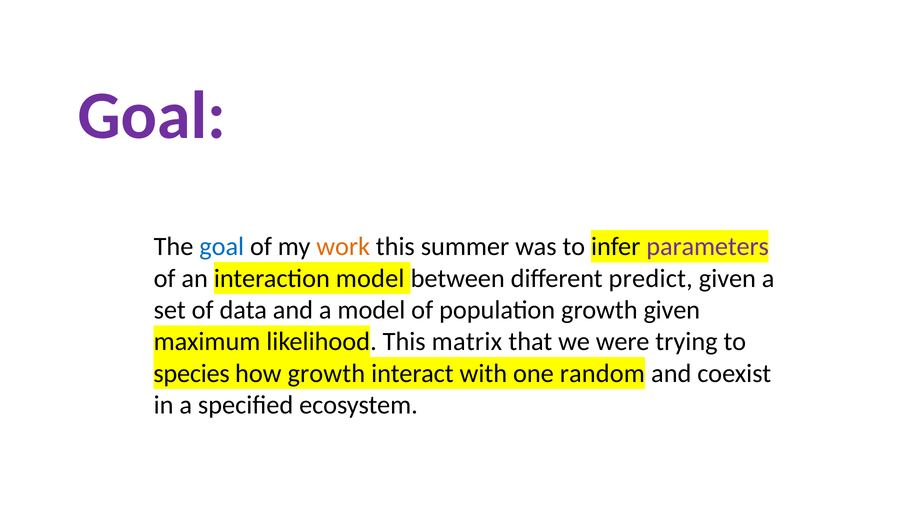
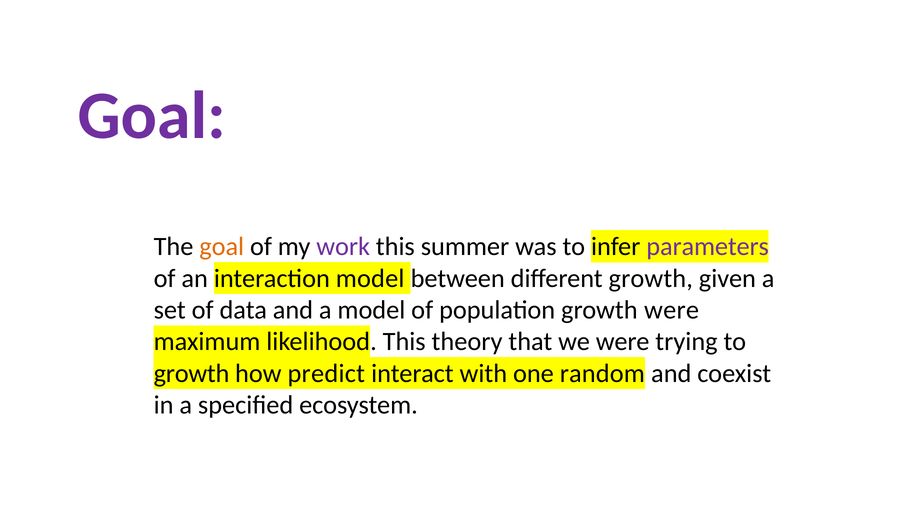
goal at (222, 246) colour: blue -> orange
work colour: orange -> purple
different predict: predict -> growth
growth given: given -> were
matrix: matrix -> theory
species at (192, 373): species -> growth
how growth: growth -> predict
